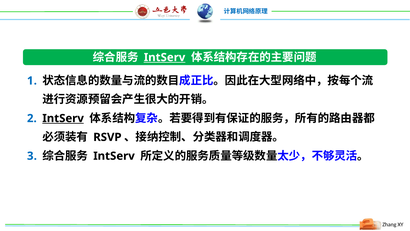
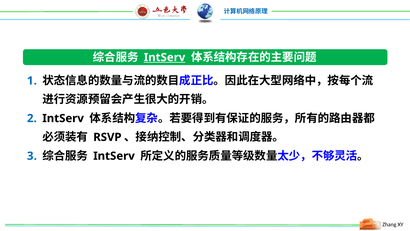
IntServ at (63, 118) underline: present -> none
